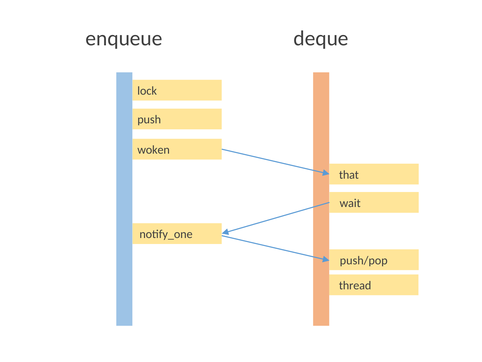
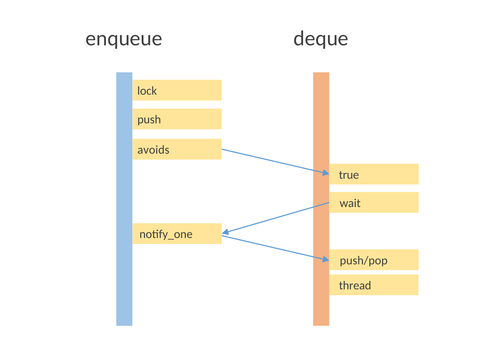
woken: woken -> avoids
that: that -> true
